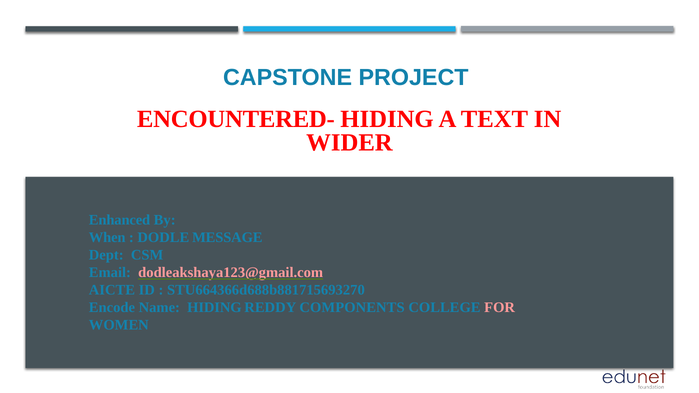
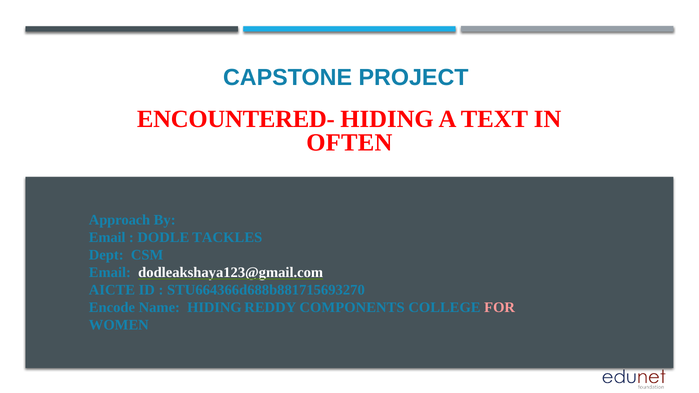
WIDER: WIDER -> OFTEN
Enhanced: Enhanced -> Approach
When at (107, 238): When -> Email
MESSAGE: MESSAGE -> TACKLES
dodleakshaya123@gmail.com colour: pink -> white
